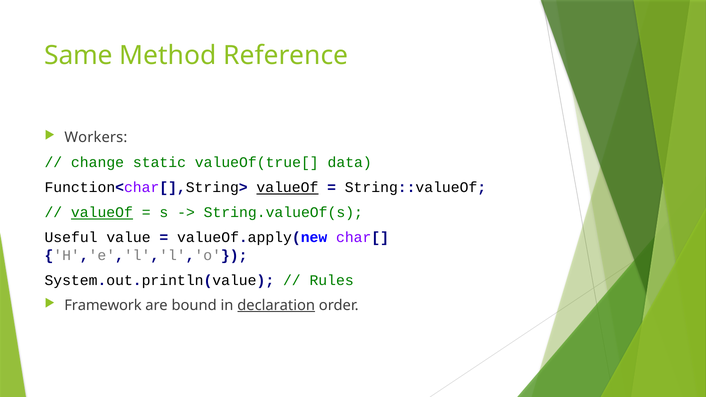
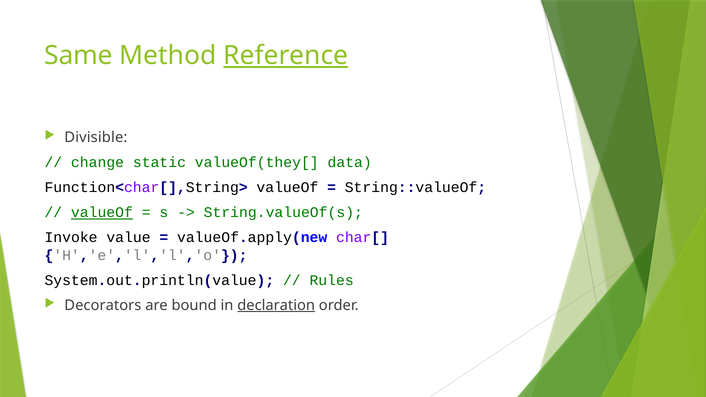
Reference underline: none -> present
Workers: Workers -> Divisible
valueOf(true[: valueOf(true[ -> valueOf(they[
valueOf at (287, 188) underline: present -> none
Useful: Useful -> Invoke
Framework: Framework -> Decorators
